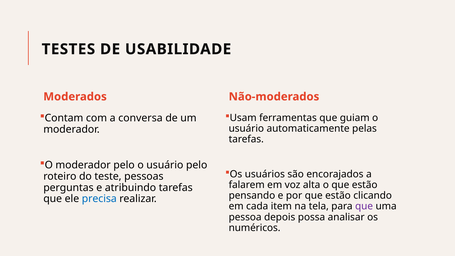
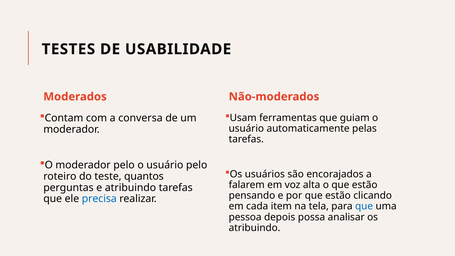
pessoas: pessoas -> quantos
que at (364, 206) colour: purple -> blue
numéricos at (255, 228): numéricos -> atribuindo
